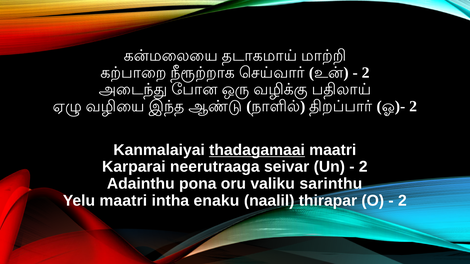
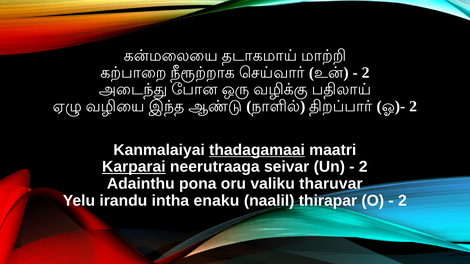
Karparai underline: none -> present
sarinthu: sarinthu -> tharuvar
Yelu maatri: maatri -> irandu
